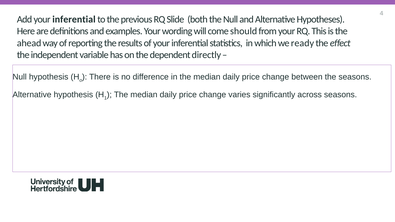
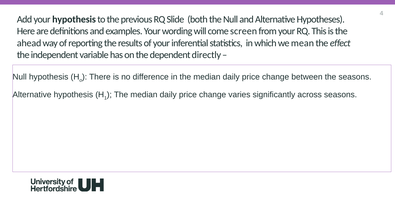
Add your inferential: inferential -> hypothesis
should: should -> screen
ready: ready -> mean
